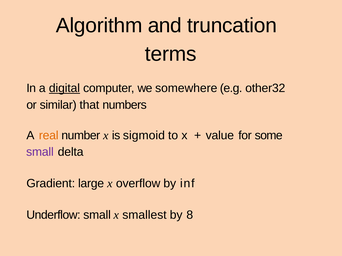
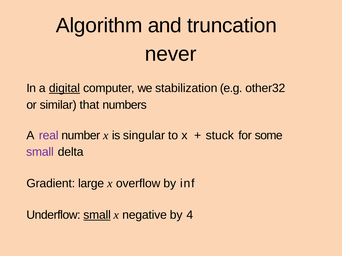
terms: terms -> never
somewhere: somewhere -> stabilization
real colour: orange -> purple
sigmoid: sigmoid -> singular
value: value -> stuck
small at (97, 215) underline: none -> present
smallest: smallest -> negative
8: 8 -> 4
